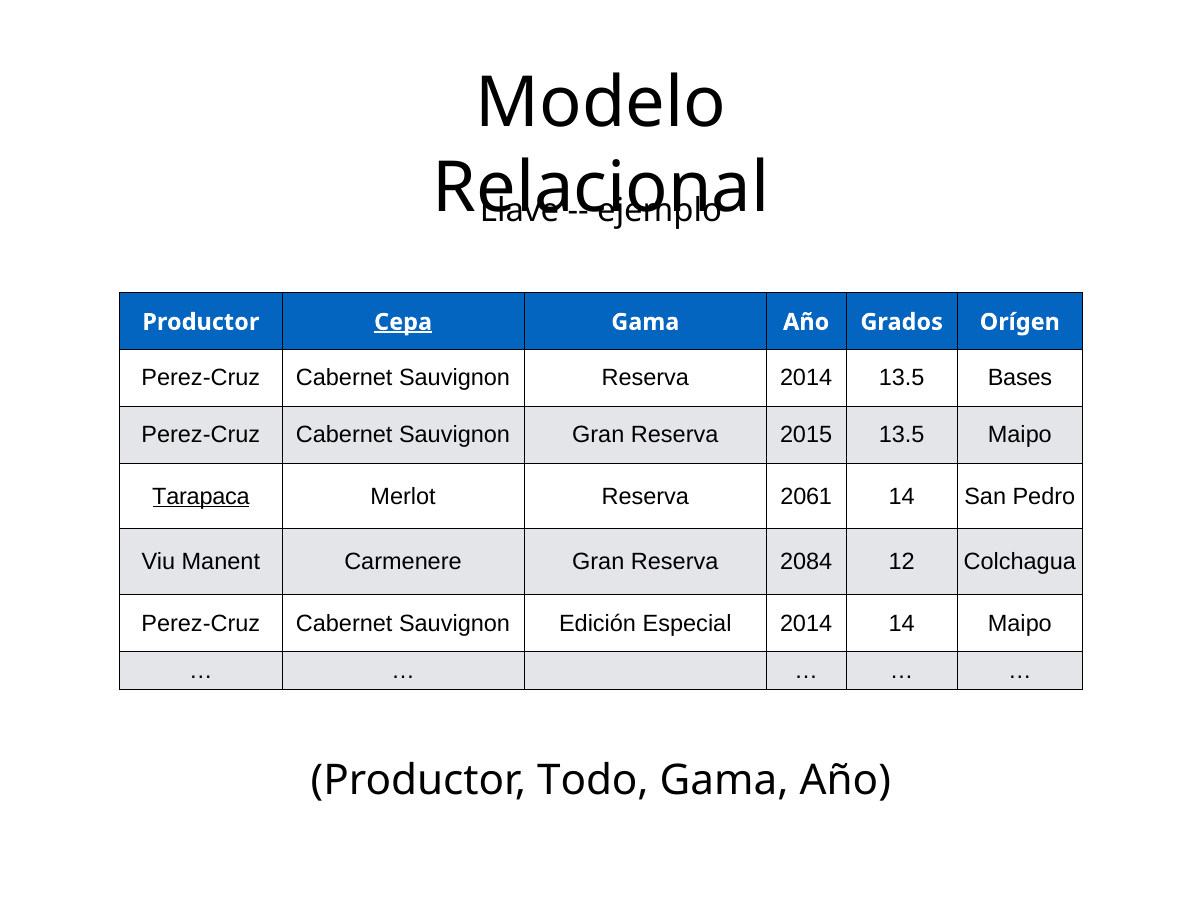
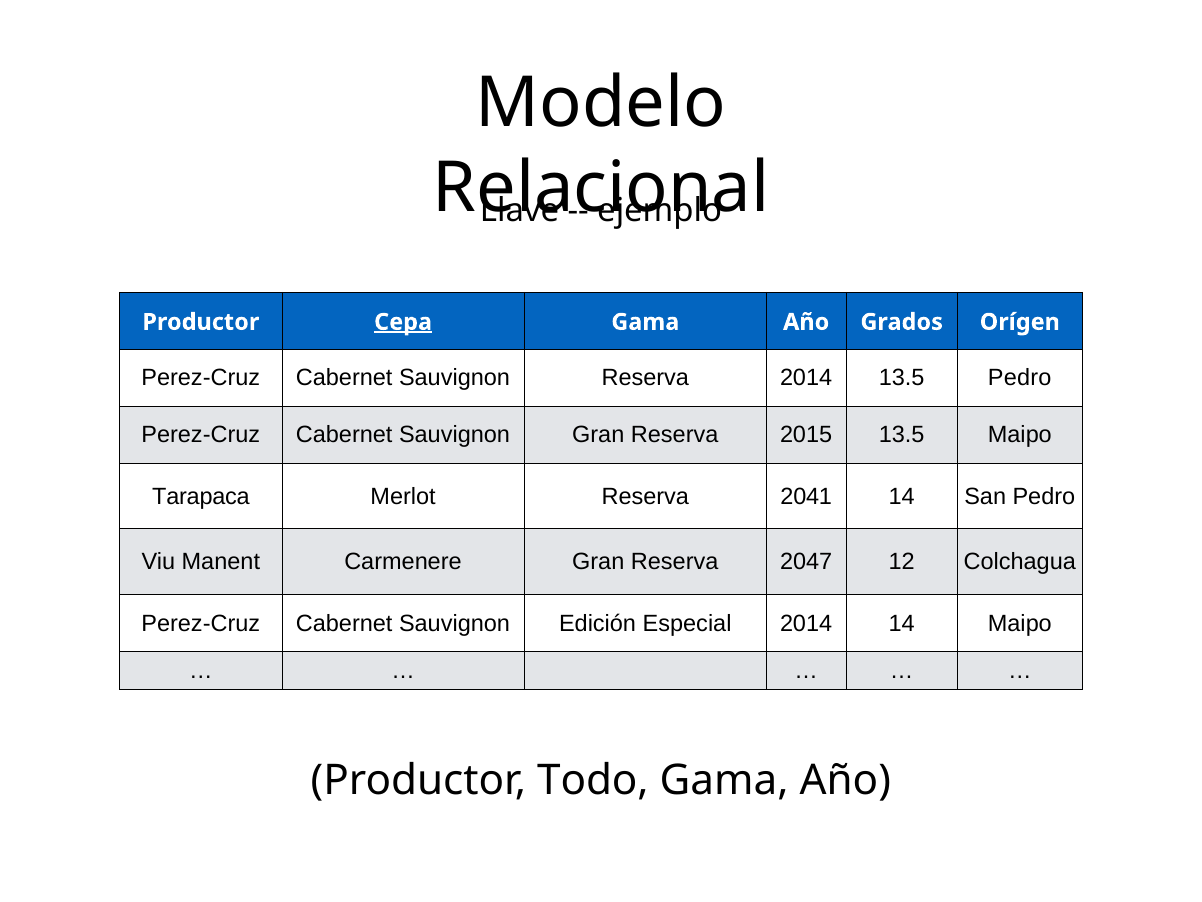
13.5 Bases: Bases -> Pedro
Tarapaca underline: present -> none
2061: 2061 -> 2041
2084: 2084 -> 2047
